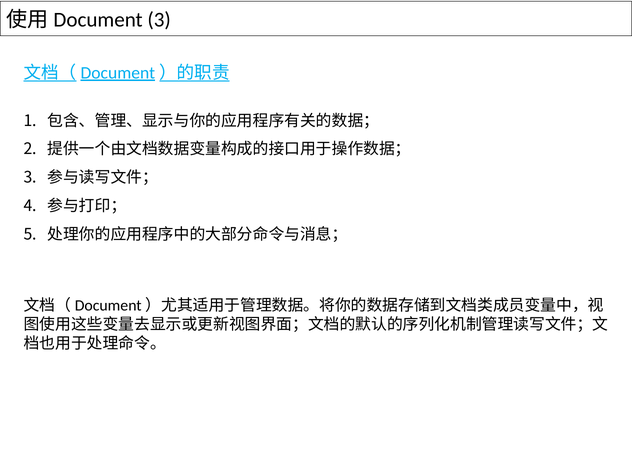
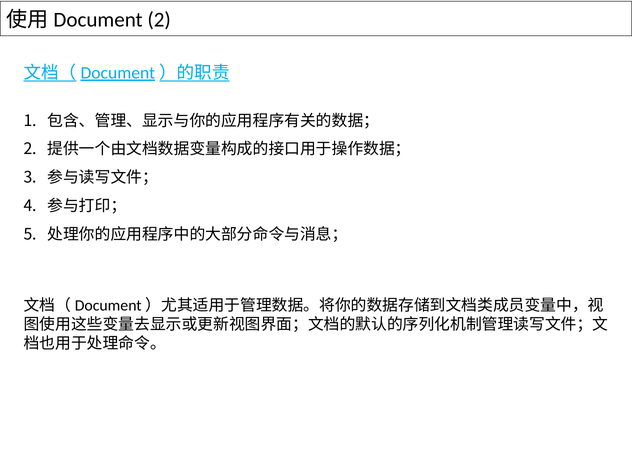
3 at (159, 20): 3 -> 2
